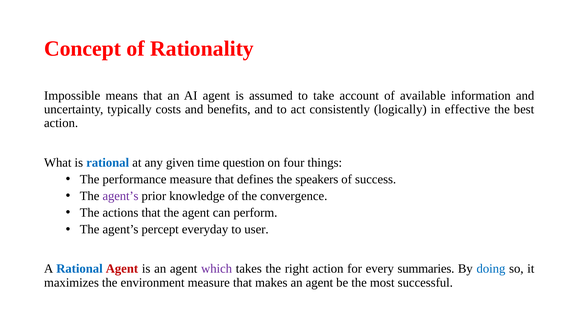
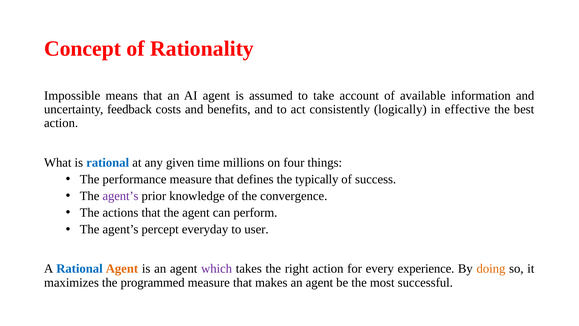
typically: typically -> feedback
question: question -> millions
speakers: speakers -> typically
Agent at (122, 269) colour: red -> orange
summaries: summaries -> experience
doing colour: blue -> orange
environment: environment -> programmed
